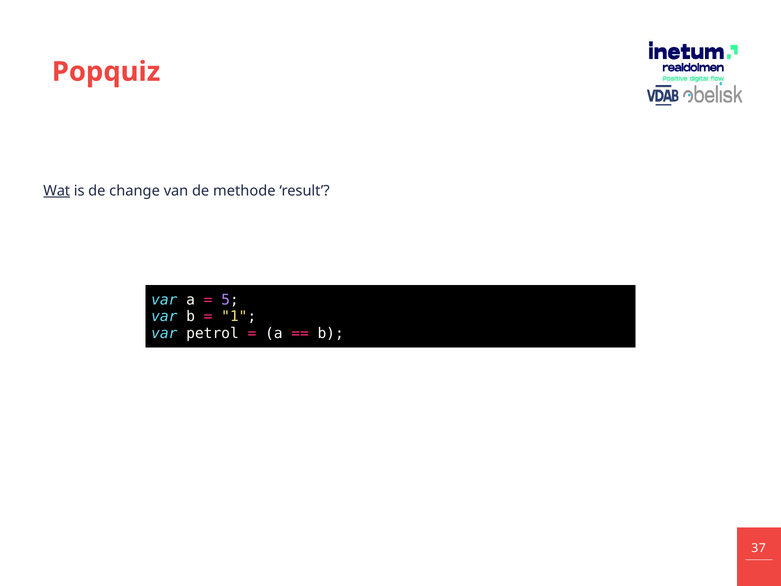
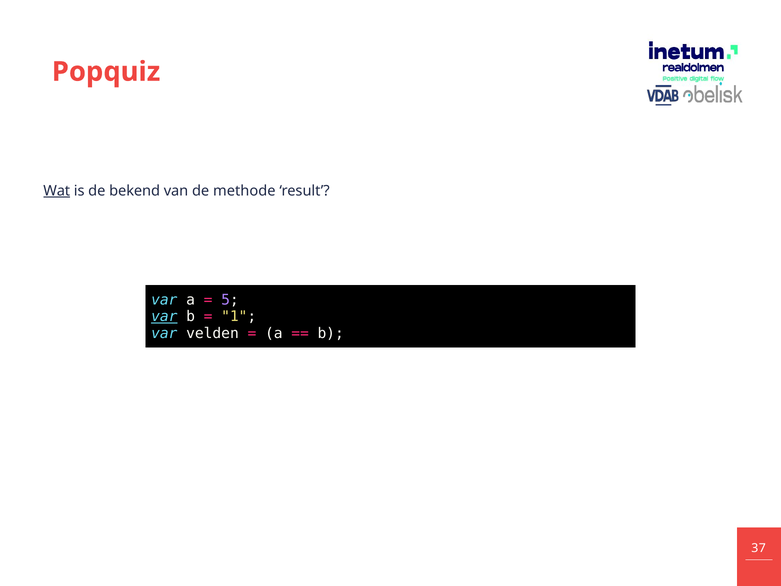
change: change -> bekend
var at (164, 316) underline: none -> present
petrol: petrol -> velden
